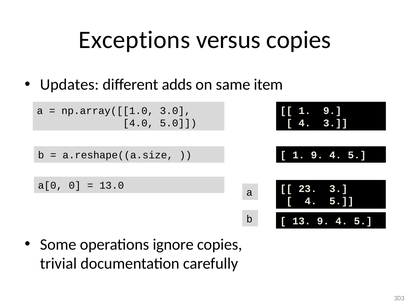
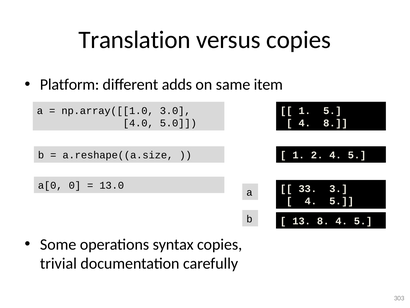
Exceptions: Exceptions -> Translation
Updates: Updates -> Platform
9 at (332, 111): 9 -> 5
4 3: 3 -> 8
9 at (317, 155): 9 -> 2
23: 23 -> 33
13 9: 9 -> 8
ignore: ignore -> syntax
